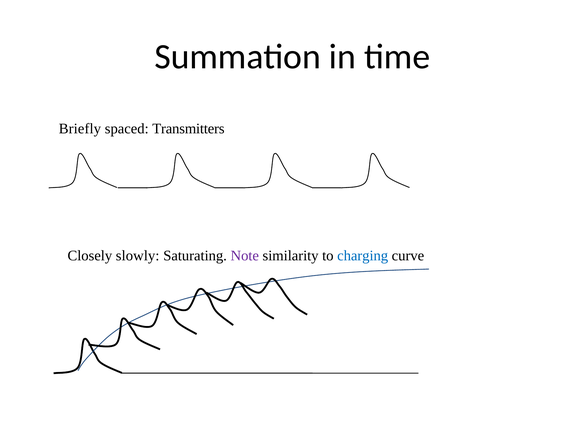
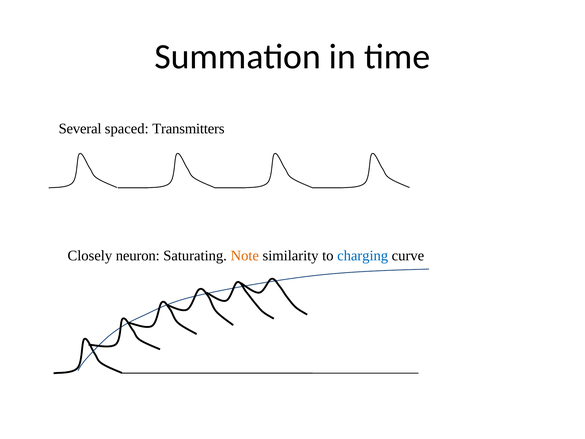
Briefly: Briefly -> Several
slowly: slowly -> neuron
Note colour: purple -> orange
